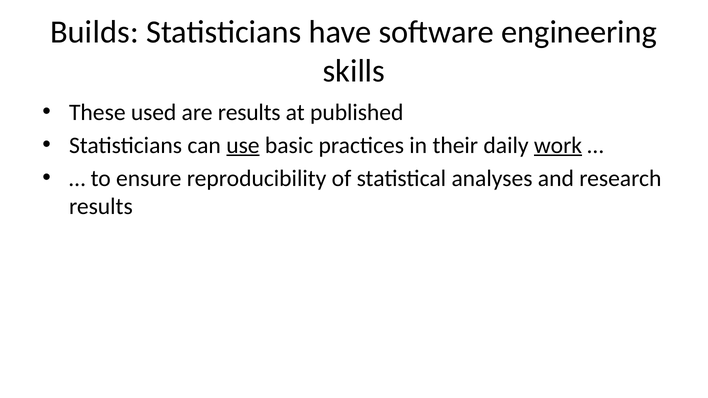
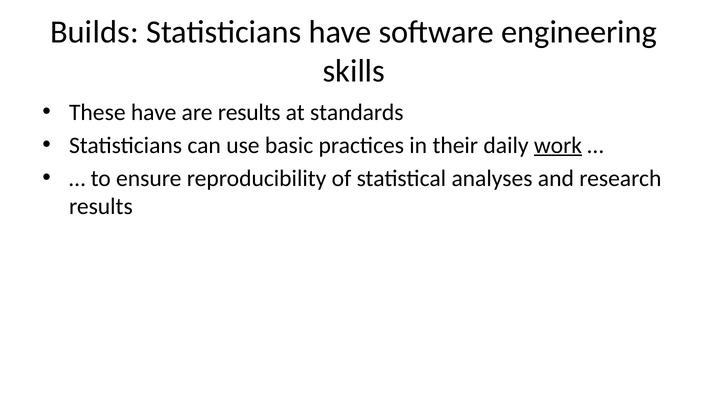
These used: used -> have
published: published -> standards
use underline: present -> none
